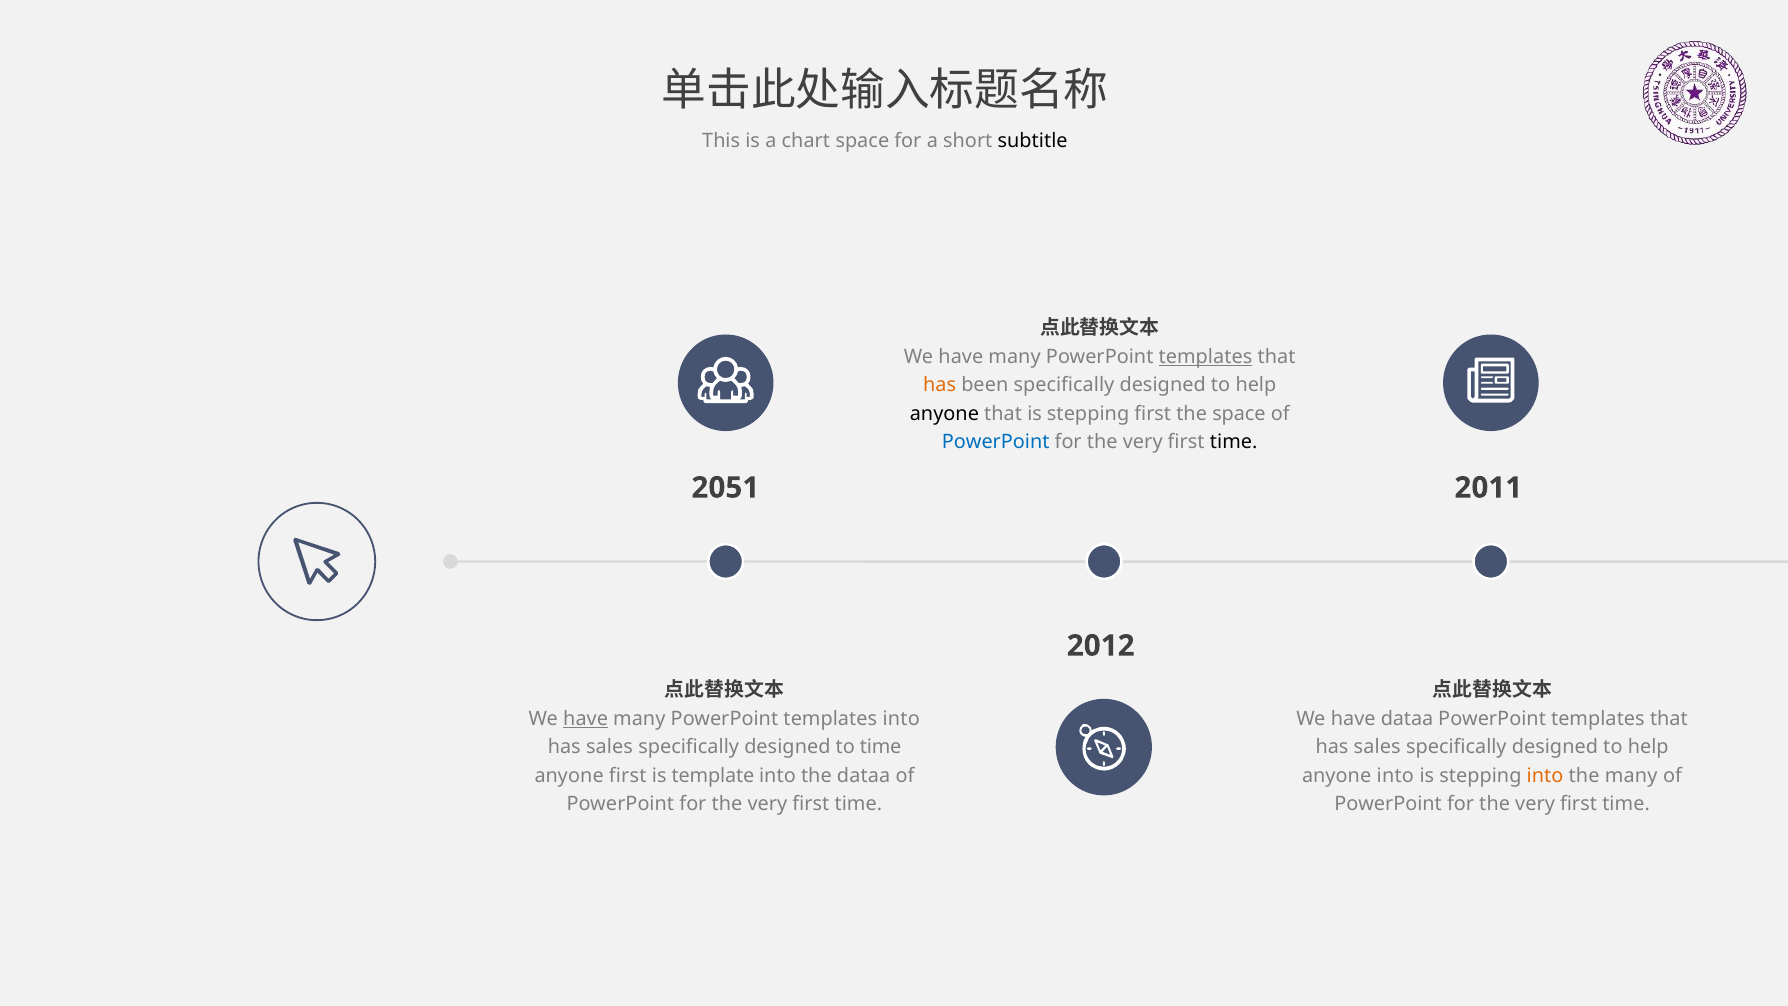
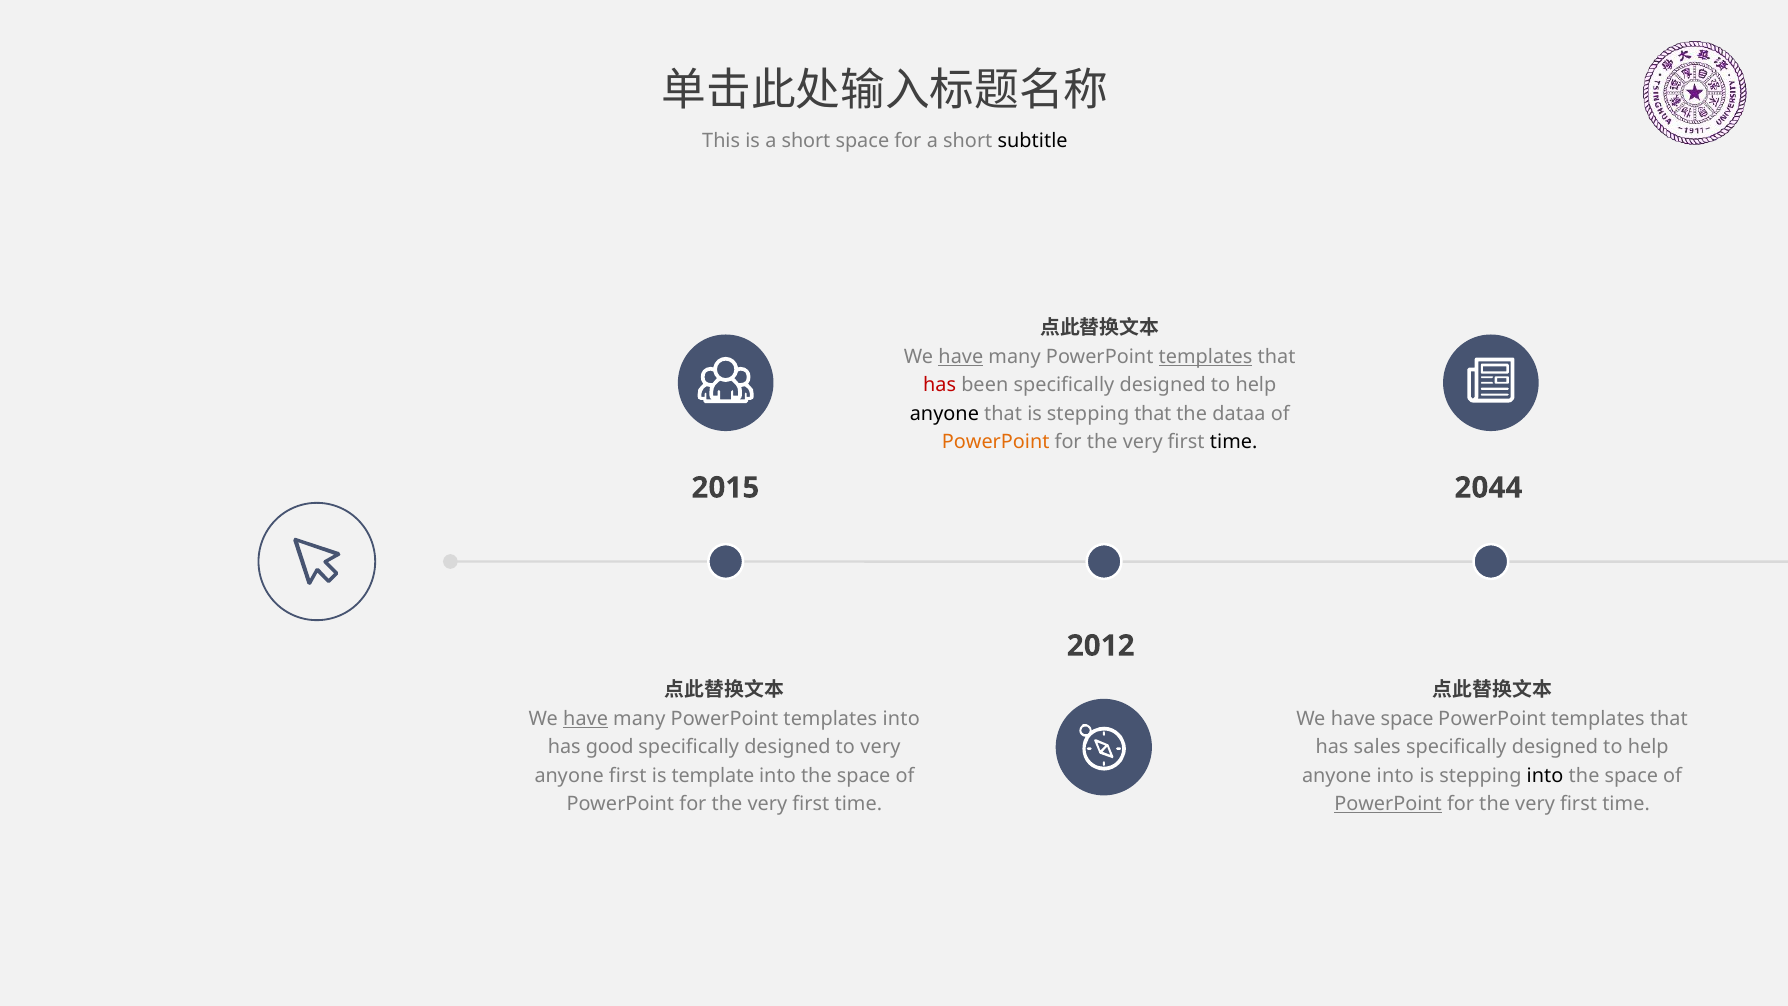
is a chart: chart -> short
have at (961, 357) underline: none -> present
has at (940, 385) colour: orange -> red
stepping first: first -> that
the space: space -> dataa
PowerPoint at (996, 442) colour: blue -> orange
2051: 2051 -> 2015
2011: 2011 -> 2044
have dataa: dataa -> space
sales at (610, 747): sales -> good
to time: time -> very
dataa at (864, 775): dataa -> space
into at (1545, 775) colour: orange -> black
many at (1631, 775): many -> space
PowerPoint at (1388, 804) underline: none -> present
